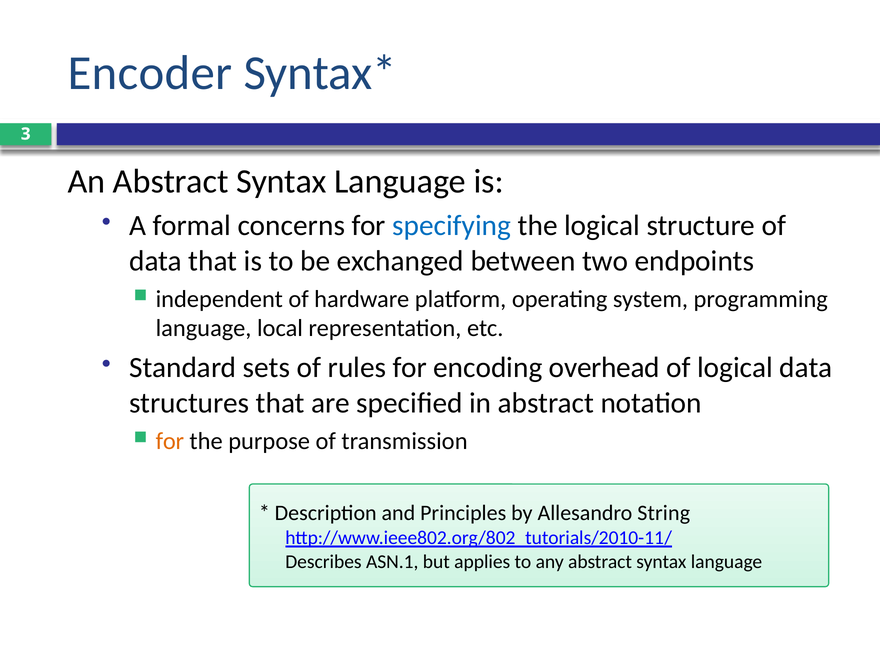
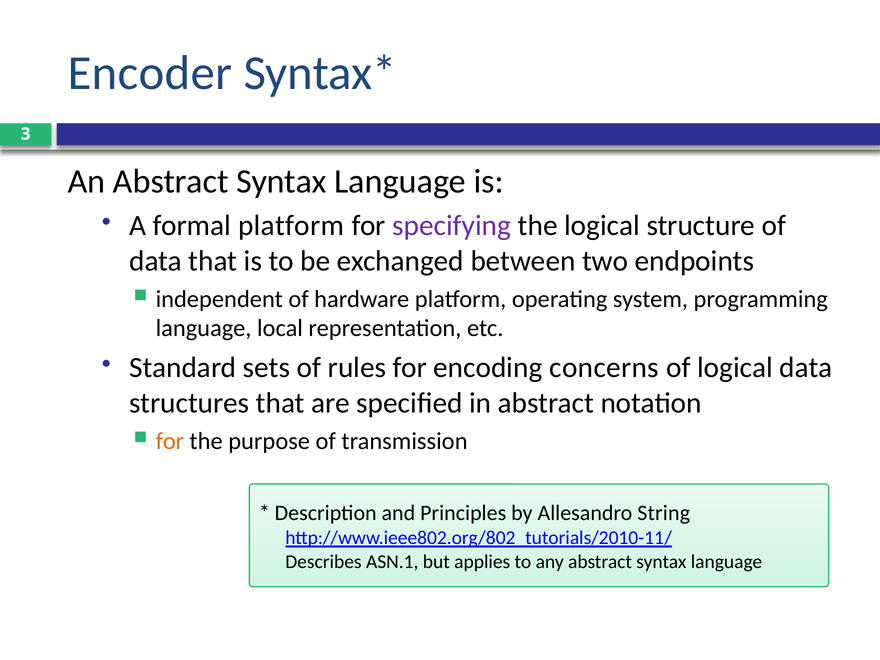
formal concerns: concerns -> platform
specifying colour: blue -> purple
overhead: overhead -> concerns
